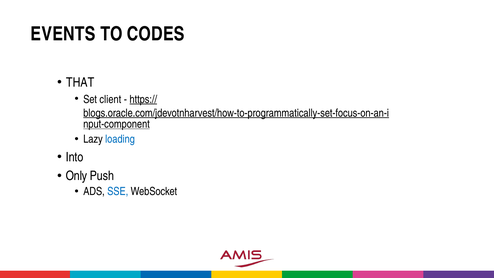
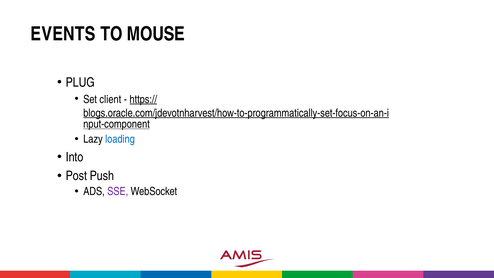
CODES: CODES -> MOUSE
THAT: THAT -> PLUG
Only: Only -> Post
SSE colour: blue -> purple
